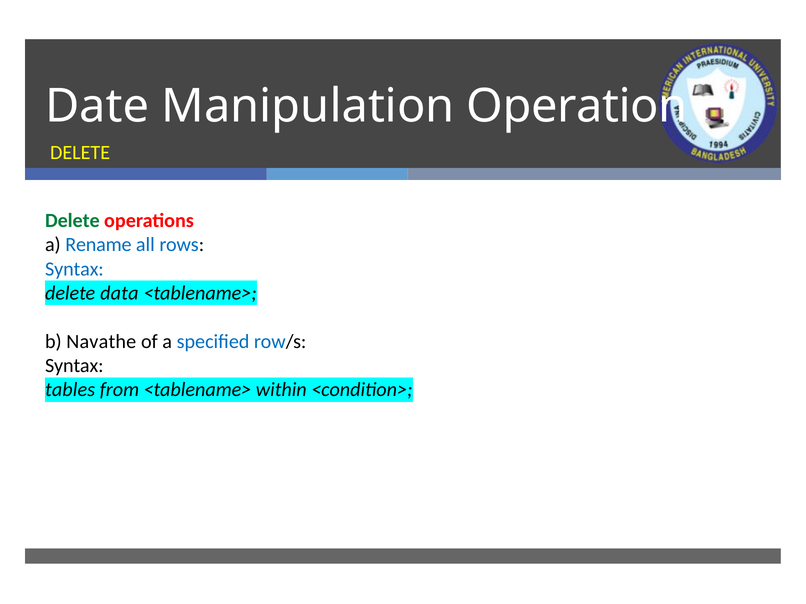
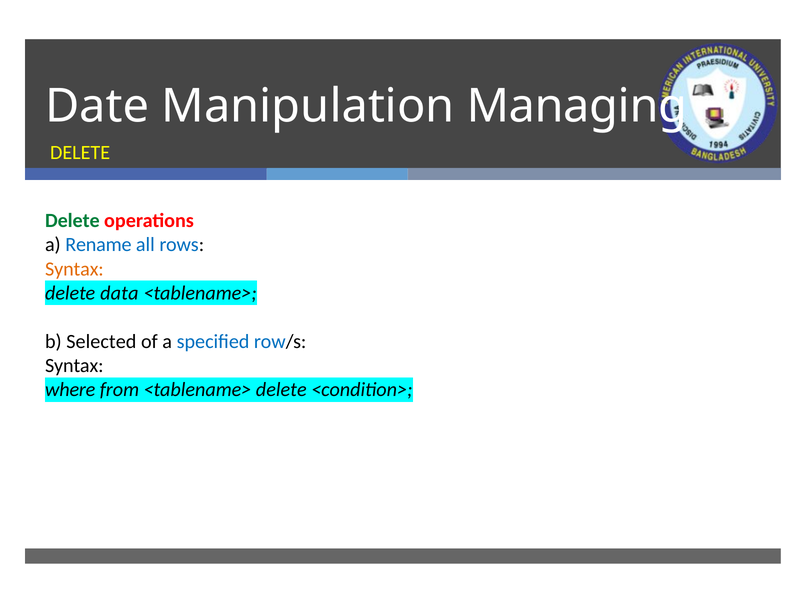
Operation: Operation -> Managing
Syntax at (74, 269) colour: blue -> orange
Navathe: Navathe -> Selected
tables: tables -> where
<tablename> within: within -> delete
